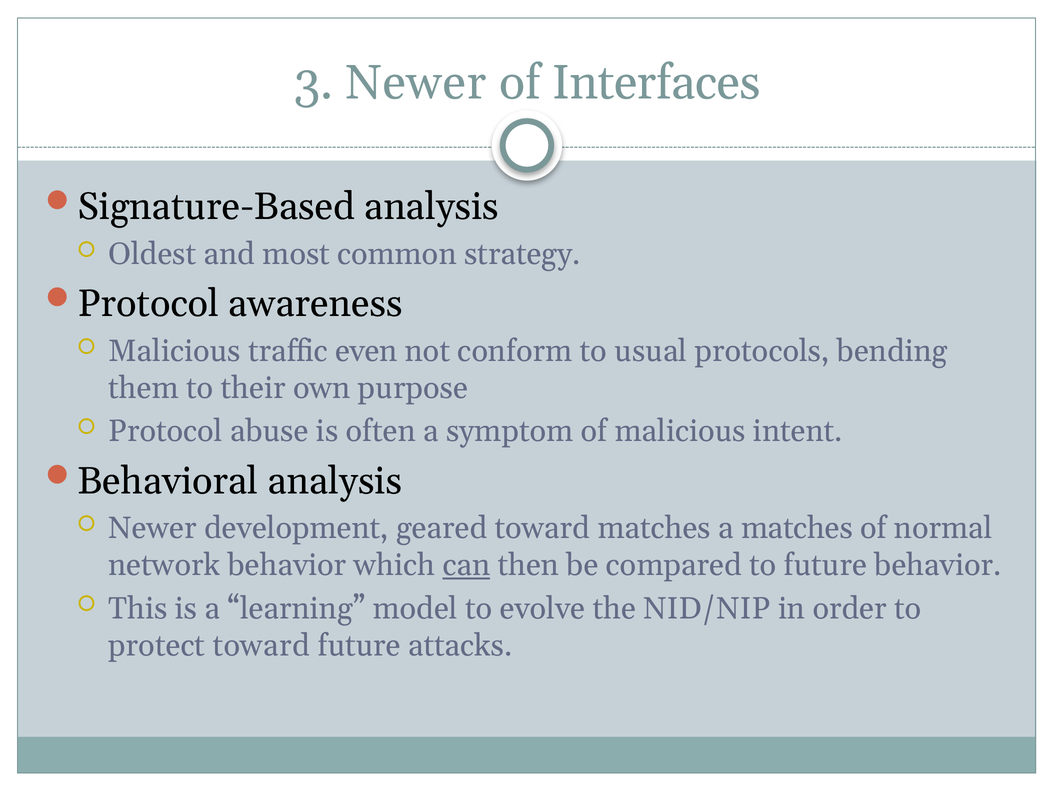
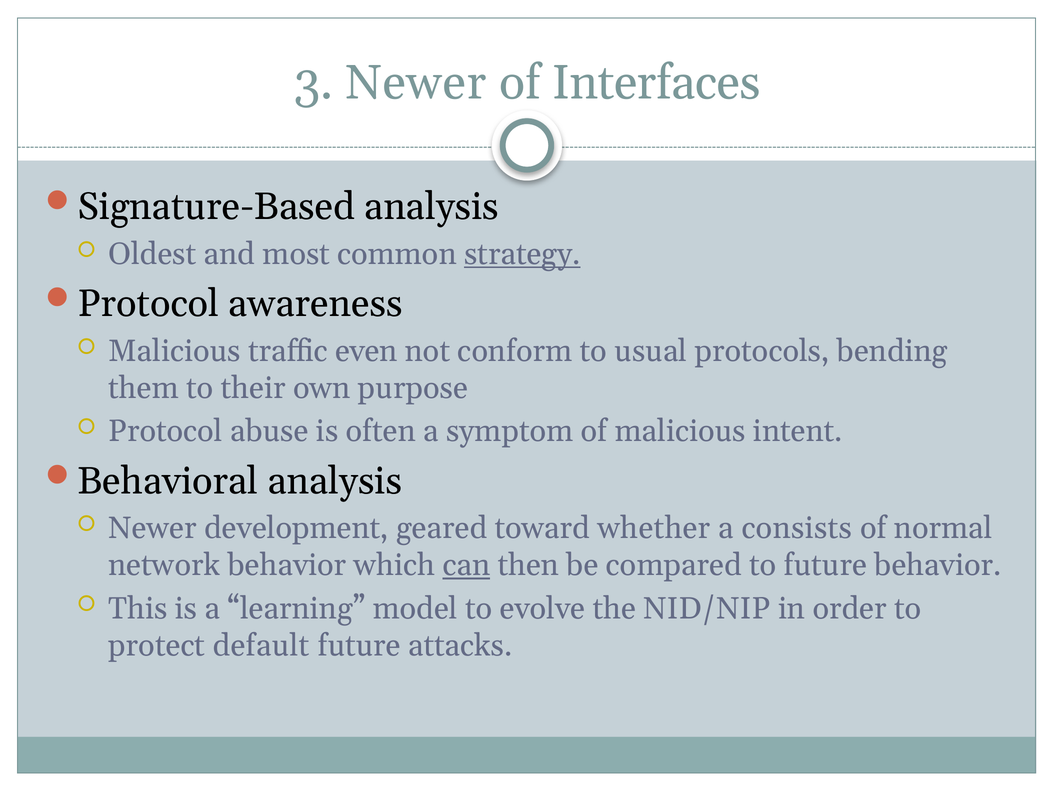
strategy underline: none -> present
toward matches: matches -> whether
a matches: matches -> consists
protect toward: toward -> default
